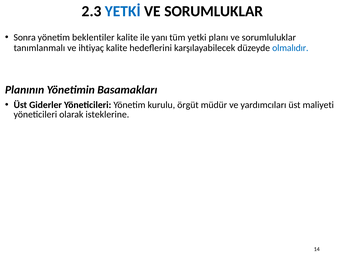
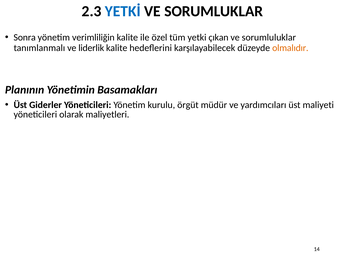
beklentiler: beklentiler -> verimliliğin
yanı: yanı -> özel
planı: planı -> çıkan
ihtiyaç: ihtiyaç -> liderlik
olmalıdır colour: blue -> orange
isteklerine: isteklerine -> maliyetleri
